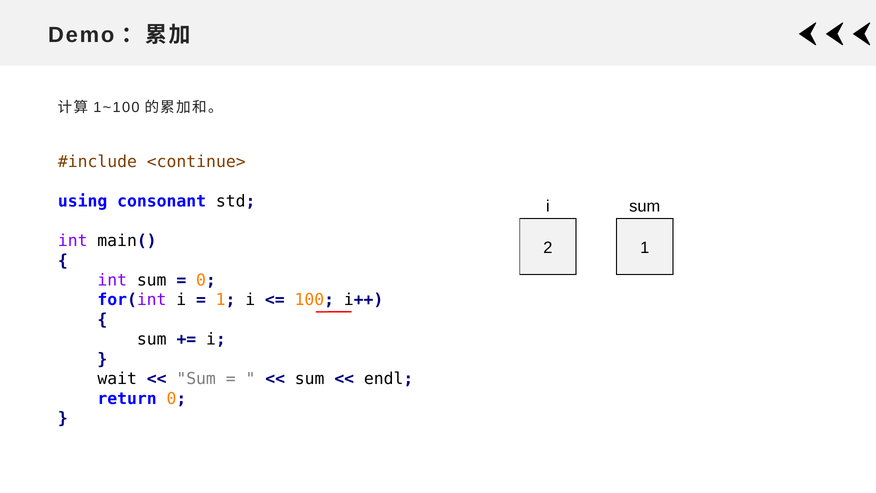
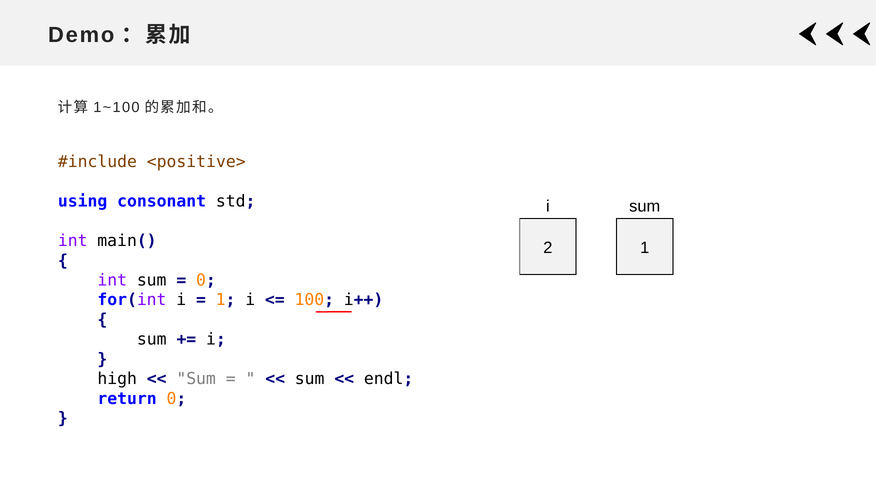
<continue>: <continue> -> <positive>
wait: wait -> high
